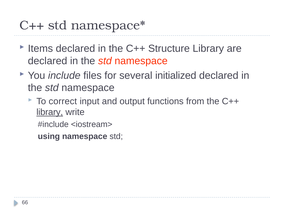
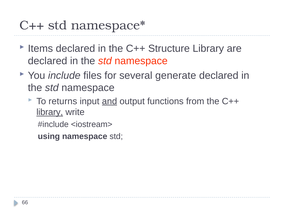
initialized: initialized -> generate
correct: correct -> returns
and underline: none -> present
